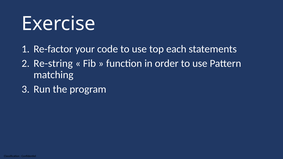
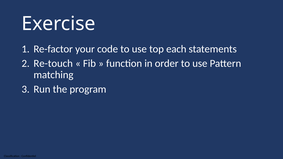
Re-string: Re-string -> Re-touch
